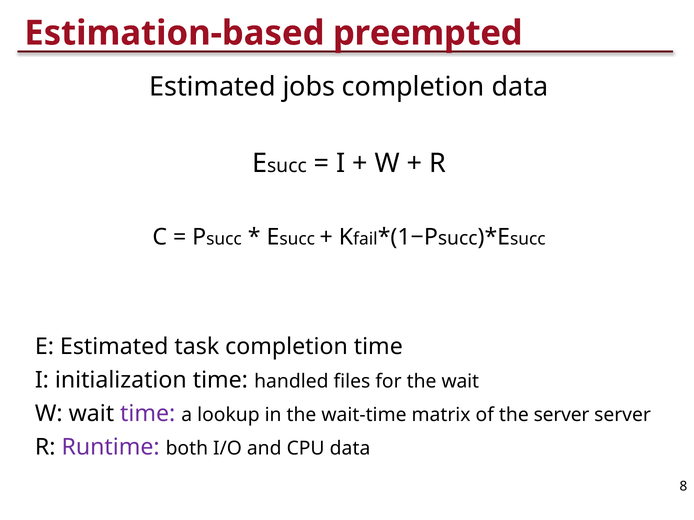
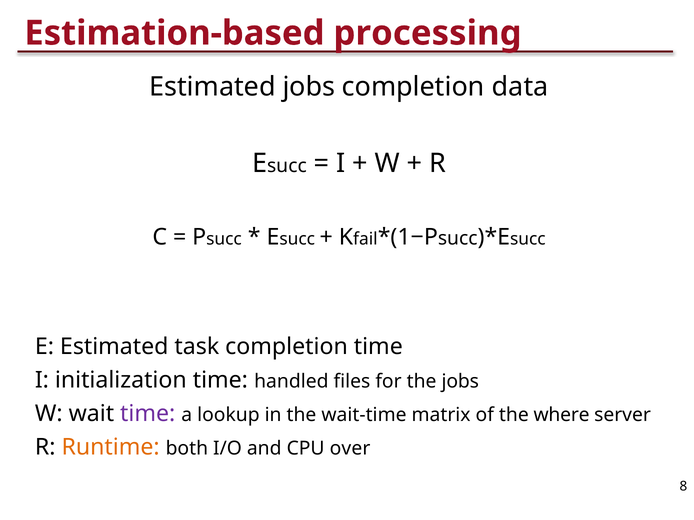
preempted: preempted -> processing
the wait: wait -> jobs
the server: server -> where
Runtime colour: purple -> orange
CPU data: data -> over
